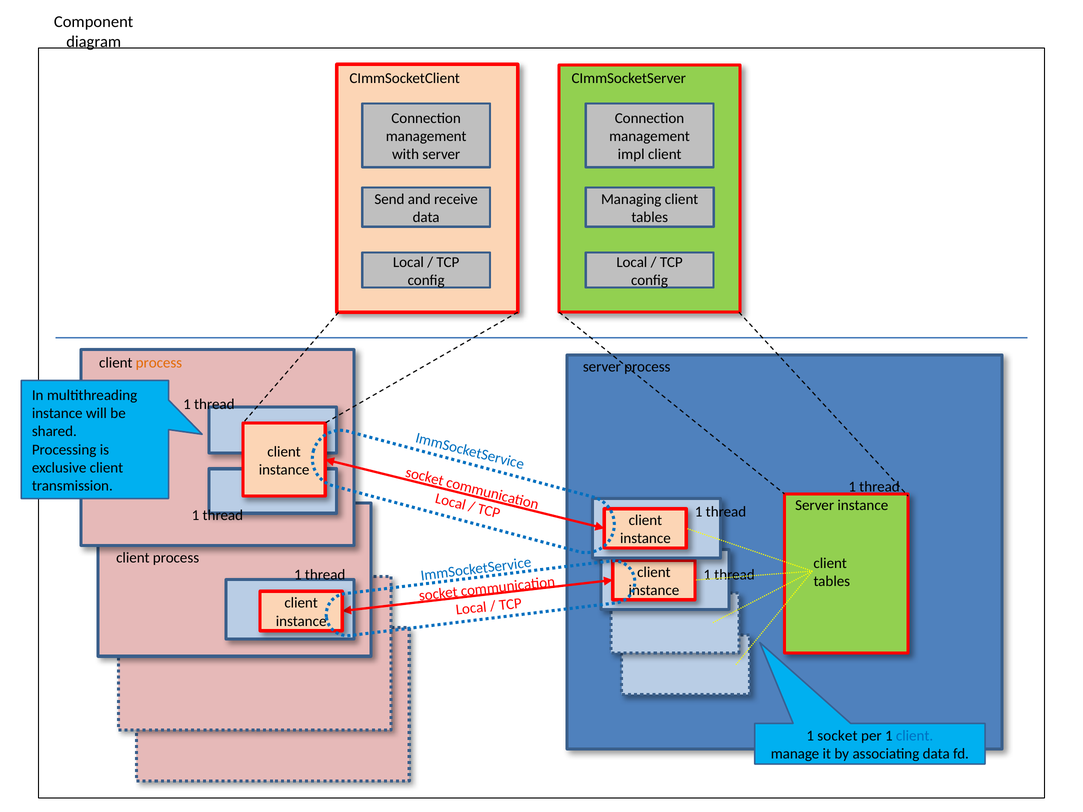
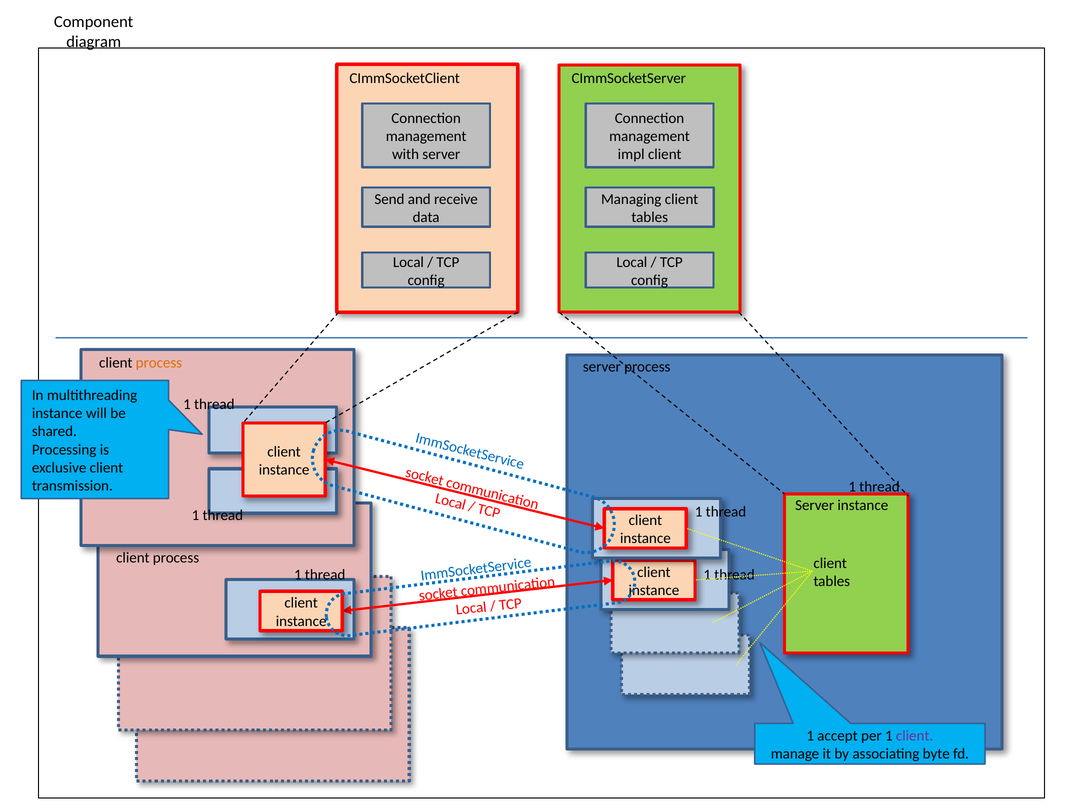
1 socket: socket -> accept
client at (915, 736) colour: blue -> purple
associating data: data -> byte
